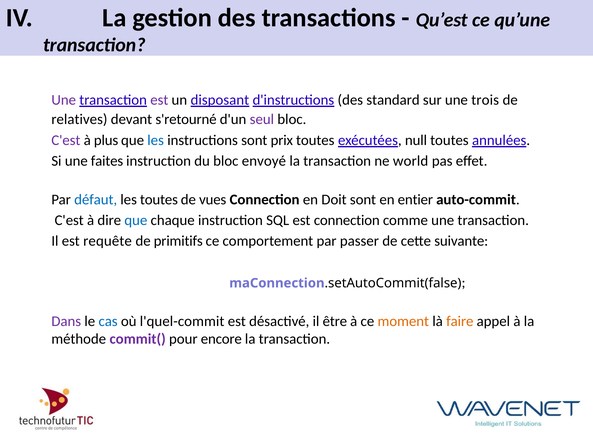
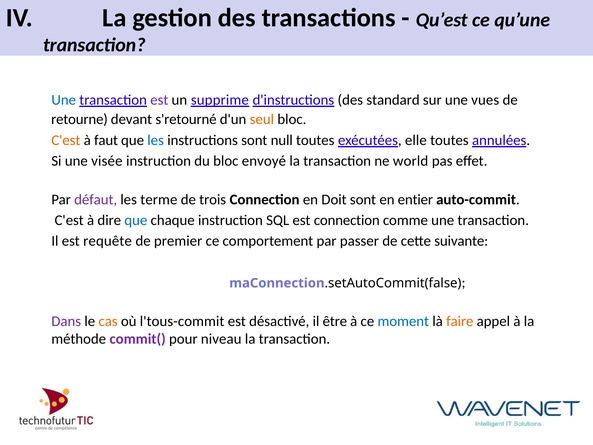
Une at (64, 100) colour: purple -> blue
disposant: disposant -> supprime
trois: trois -> vues
relatives: relatives -> retourne
seul colour: purple -> orange
C'est at (66, 140) colour: purple -> orange
plus: plus -> faut
prix: prix -> null
null: null -> elle
faites: faites -> visée
défaut colour: blue -> purple
les toutes: toutes -> terme
vues: vues -> trois
primitifs: primitifs -> premier
cas colour: blue -> orange
l'quel-commit: l'quel-commit -> l'tous-commit
moment colour: orange -> blue
encore: encore -> niveau
